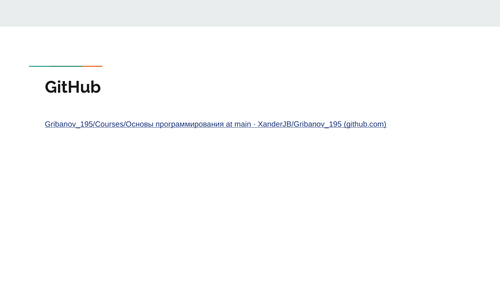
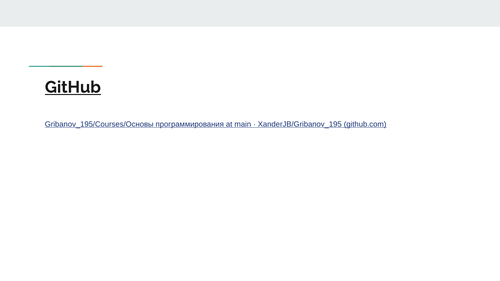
GitHub underline: none -> present
